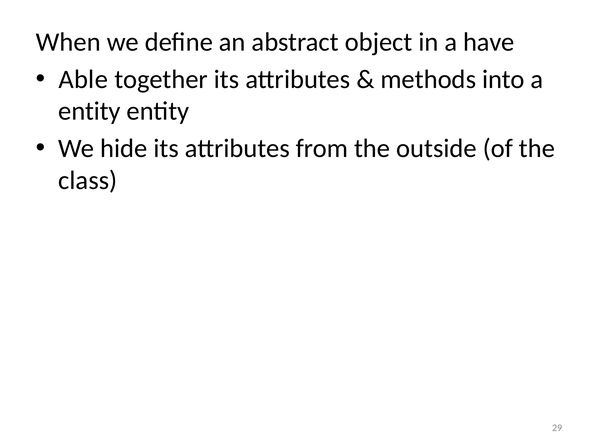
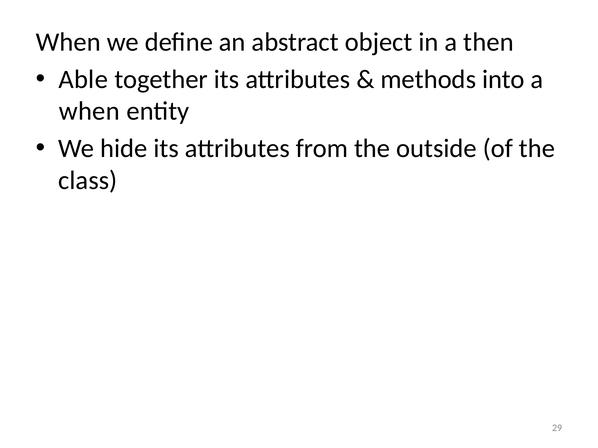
have: have -> then
entity at (89, 111): entity -> when
